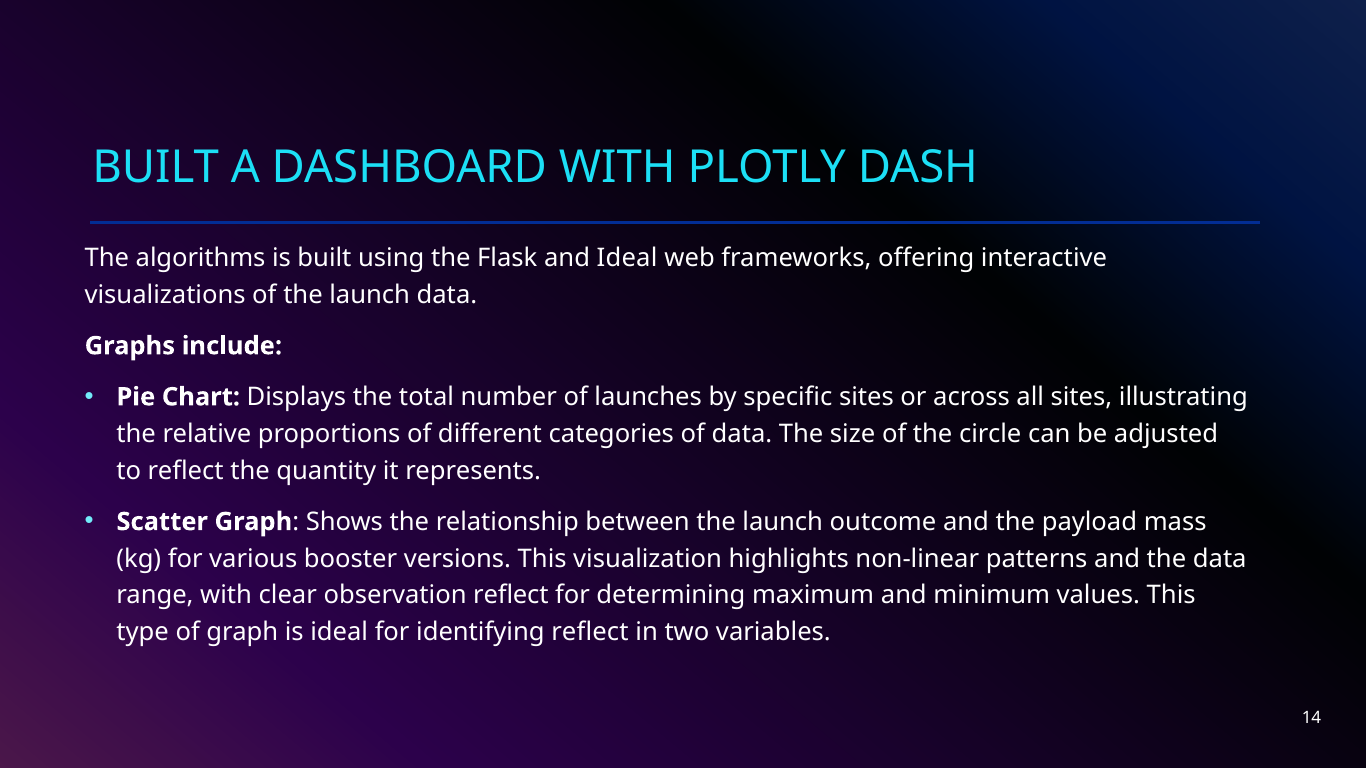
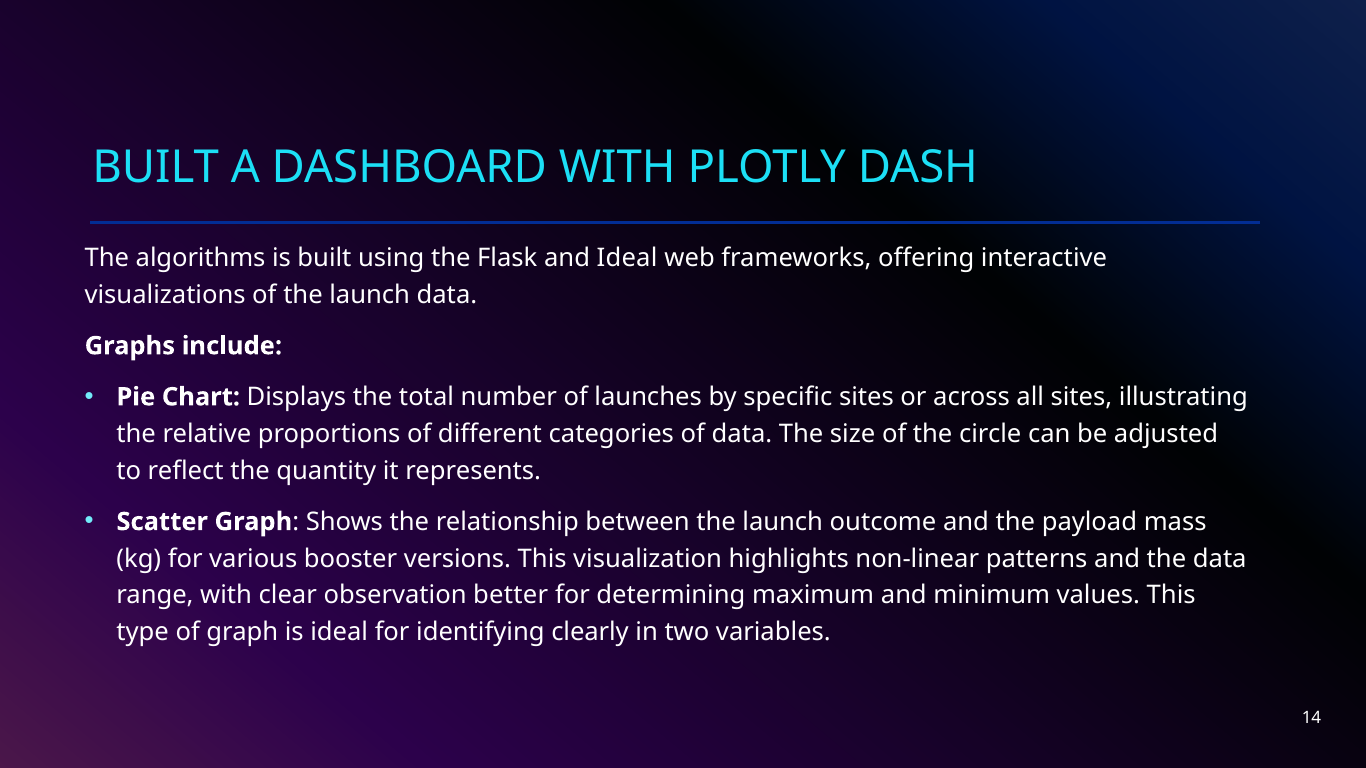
observation reflect: reflect -> better
identifying reflect: reflect -> clearly
